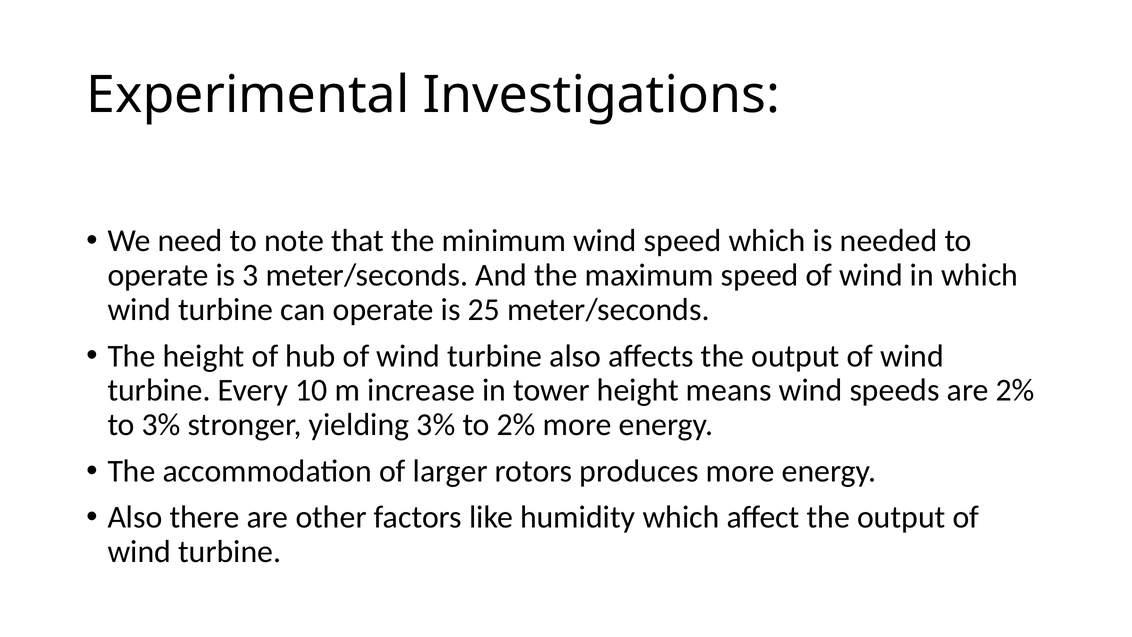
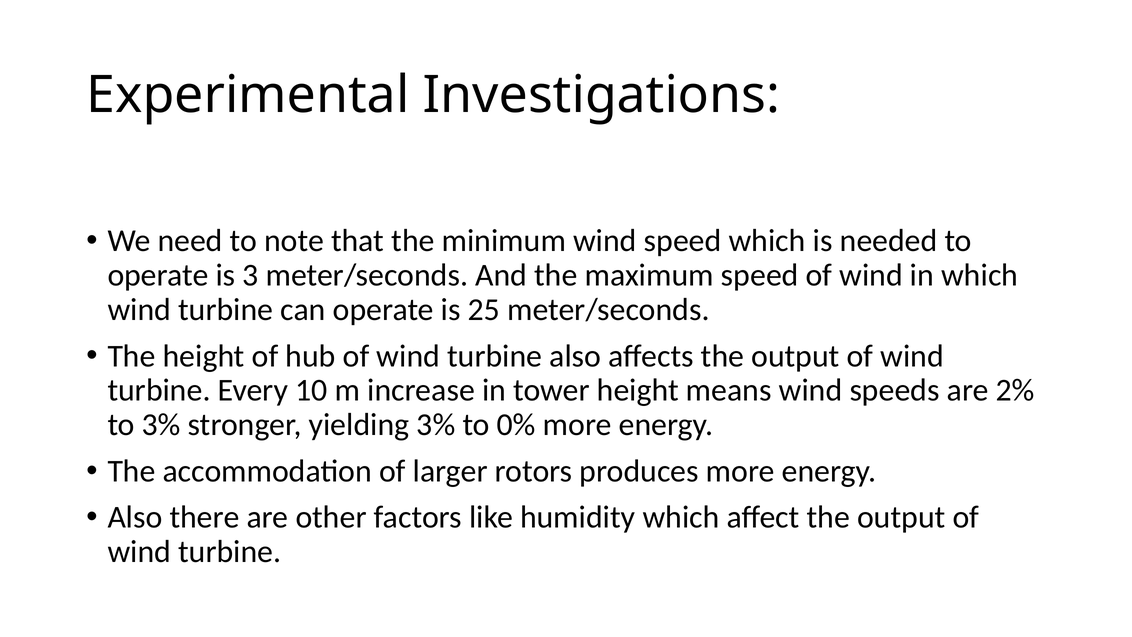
to 2%: 2% -> 0%
